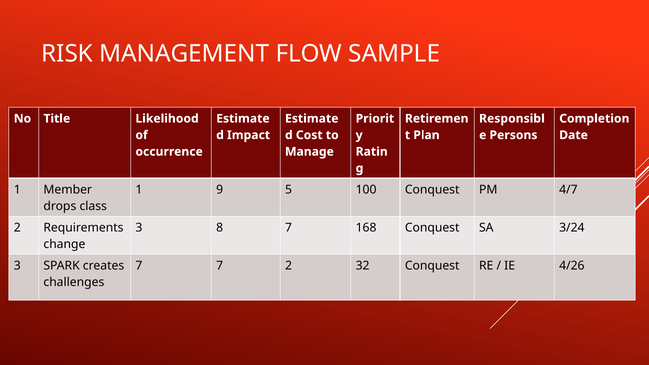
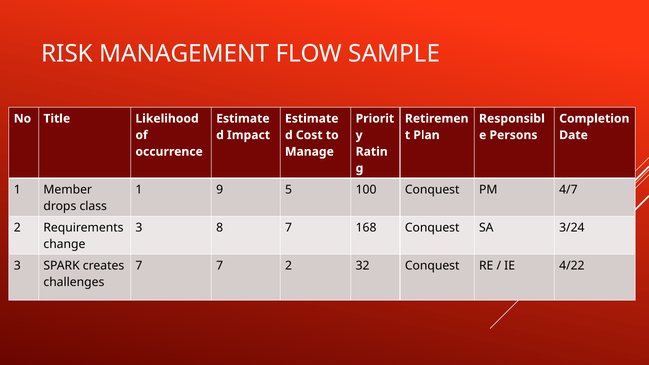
4/26: 4/26 -> 4/22
